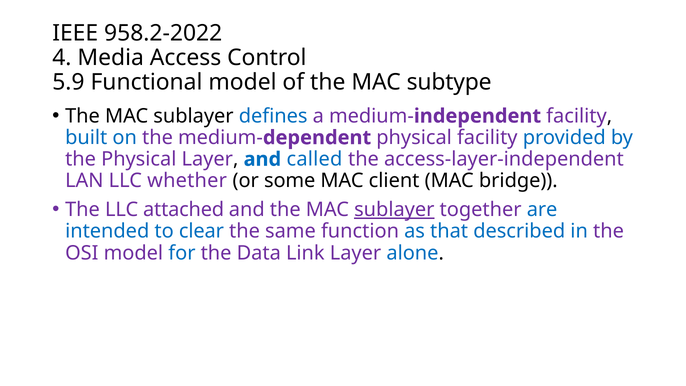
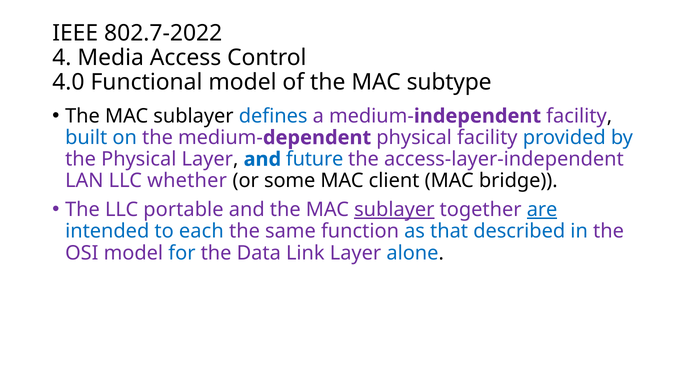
958.2-2022: 958.2-2022 -> 802.7-2022
5.9: 5.9 -> 4.0
called: called -> future
attached: attached -> portable
are underline: none -> present
clear: clear -> each
